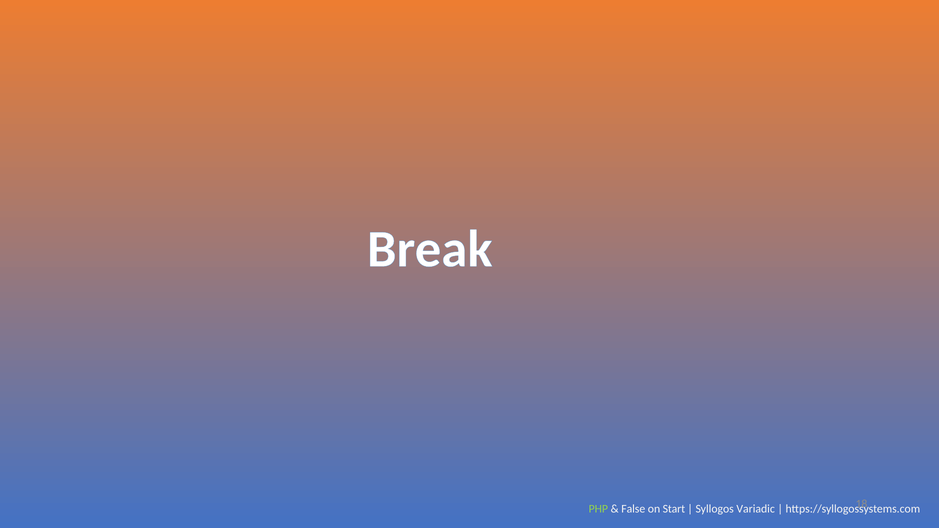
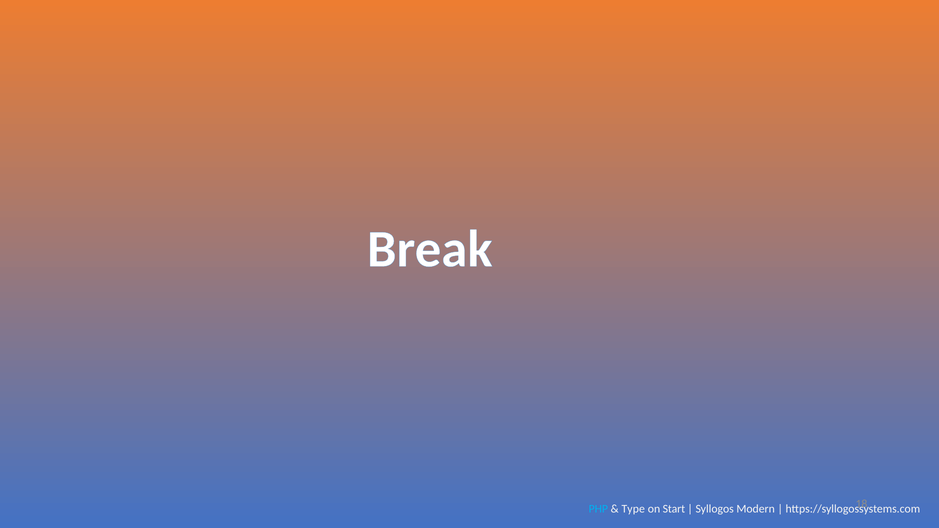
PHP colour: light green -> light blue
False: False -> Type
Variadic: Variadic -> Modern
